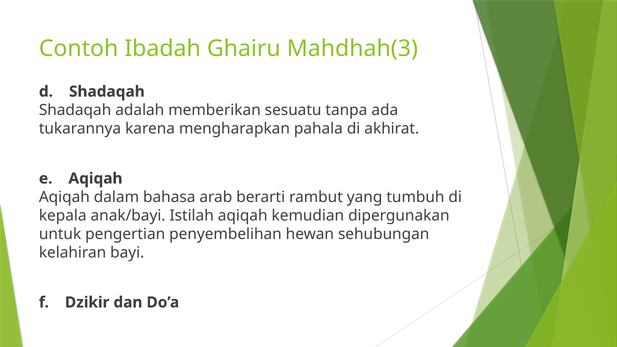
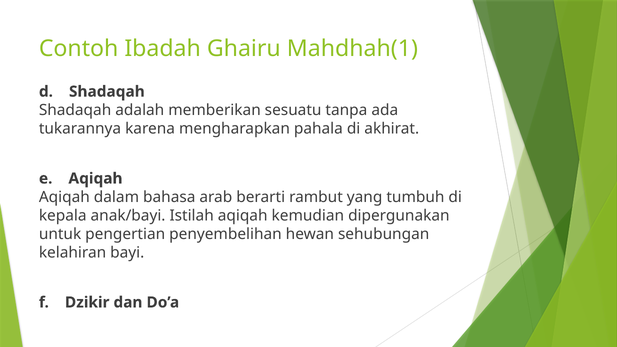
Mahdhah(3: Mahdhah(3 -> Mahdhah(1
